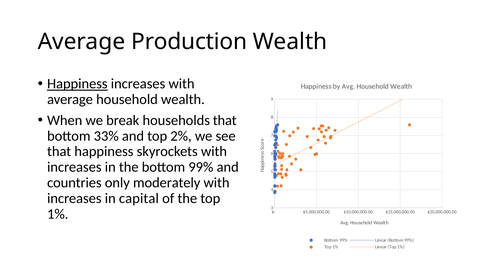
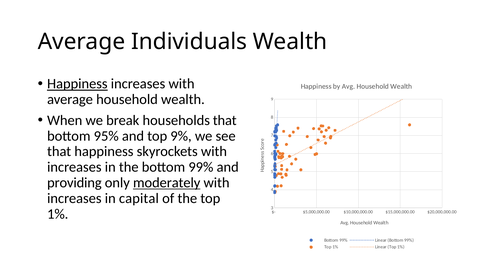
Production: Production -> Individuals
33%: 33% -> 95%
2%: 2% -> 9%
countries: countries -> providing
moderately underline: none -> present
